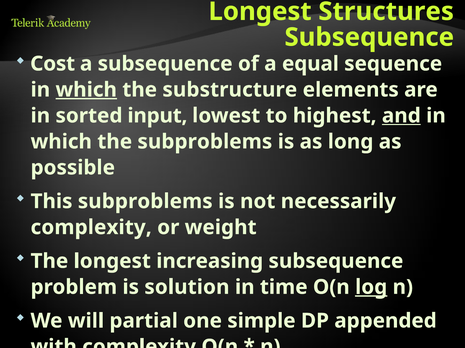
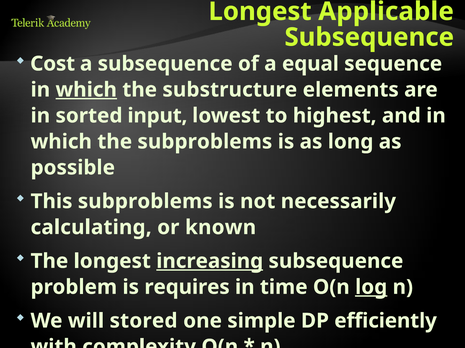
Structures: Structures -> Applicable
and underline: present -> none
complexity at (91, 228): complexity -> calculating
weight: weight -> known
increasing underline: none -> present
solution: solution -> requires
partial: partial -> stored
appended: appended -> efficiently
